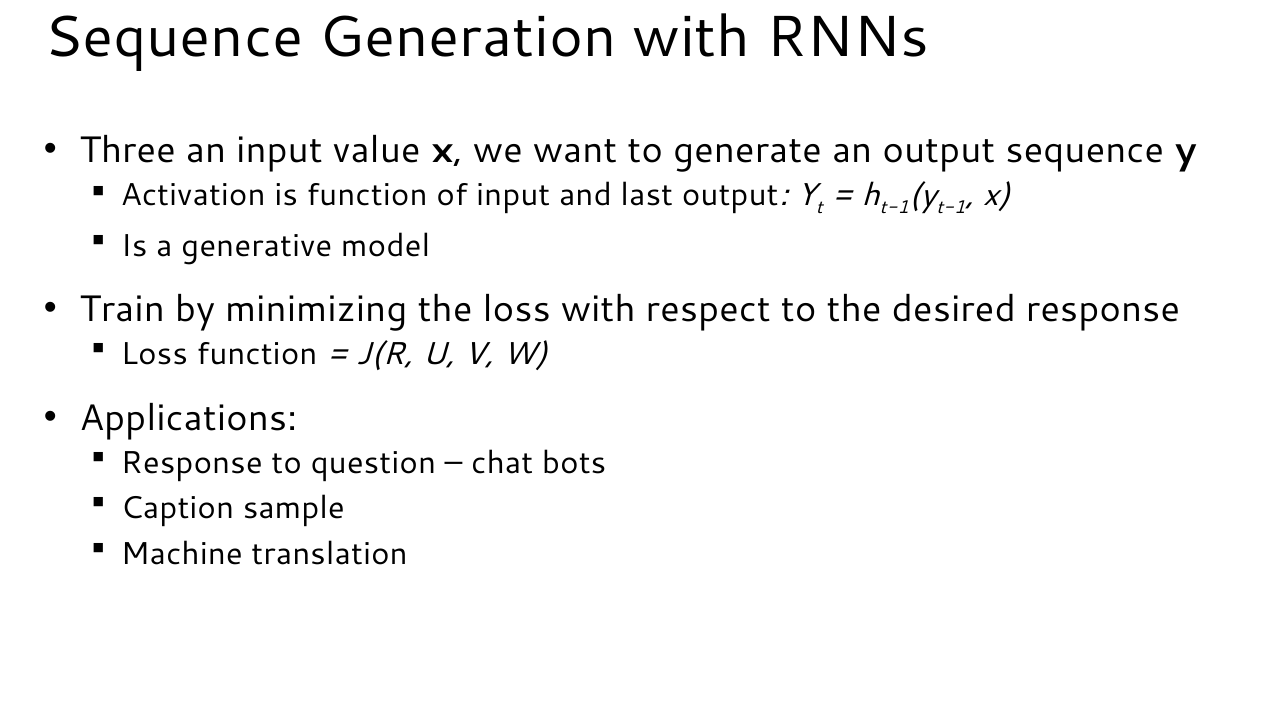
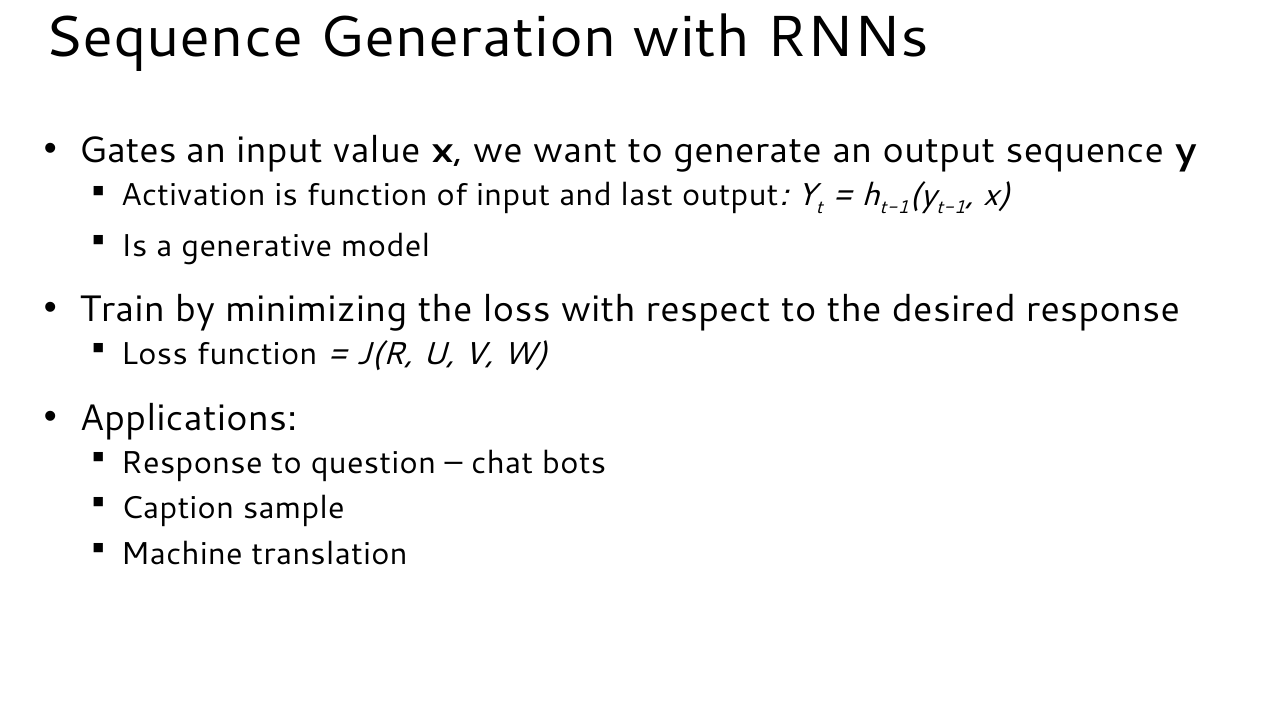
Three: Three -> Gates
